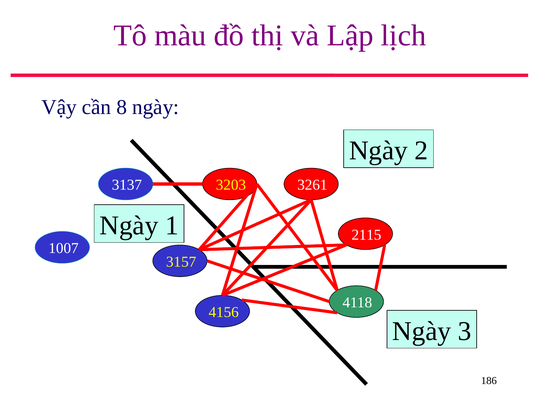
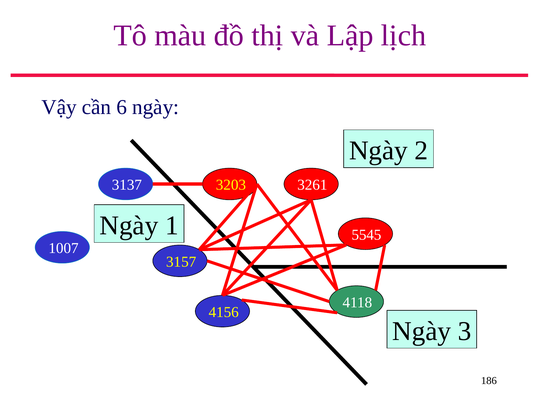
8: 8 -> 6
2115: 2115 -> 5545
